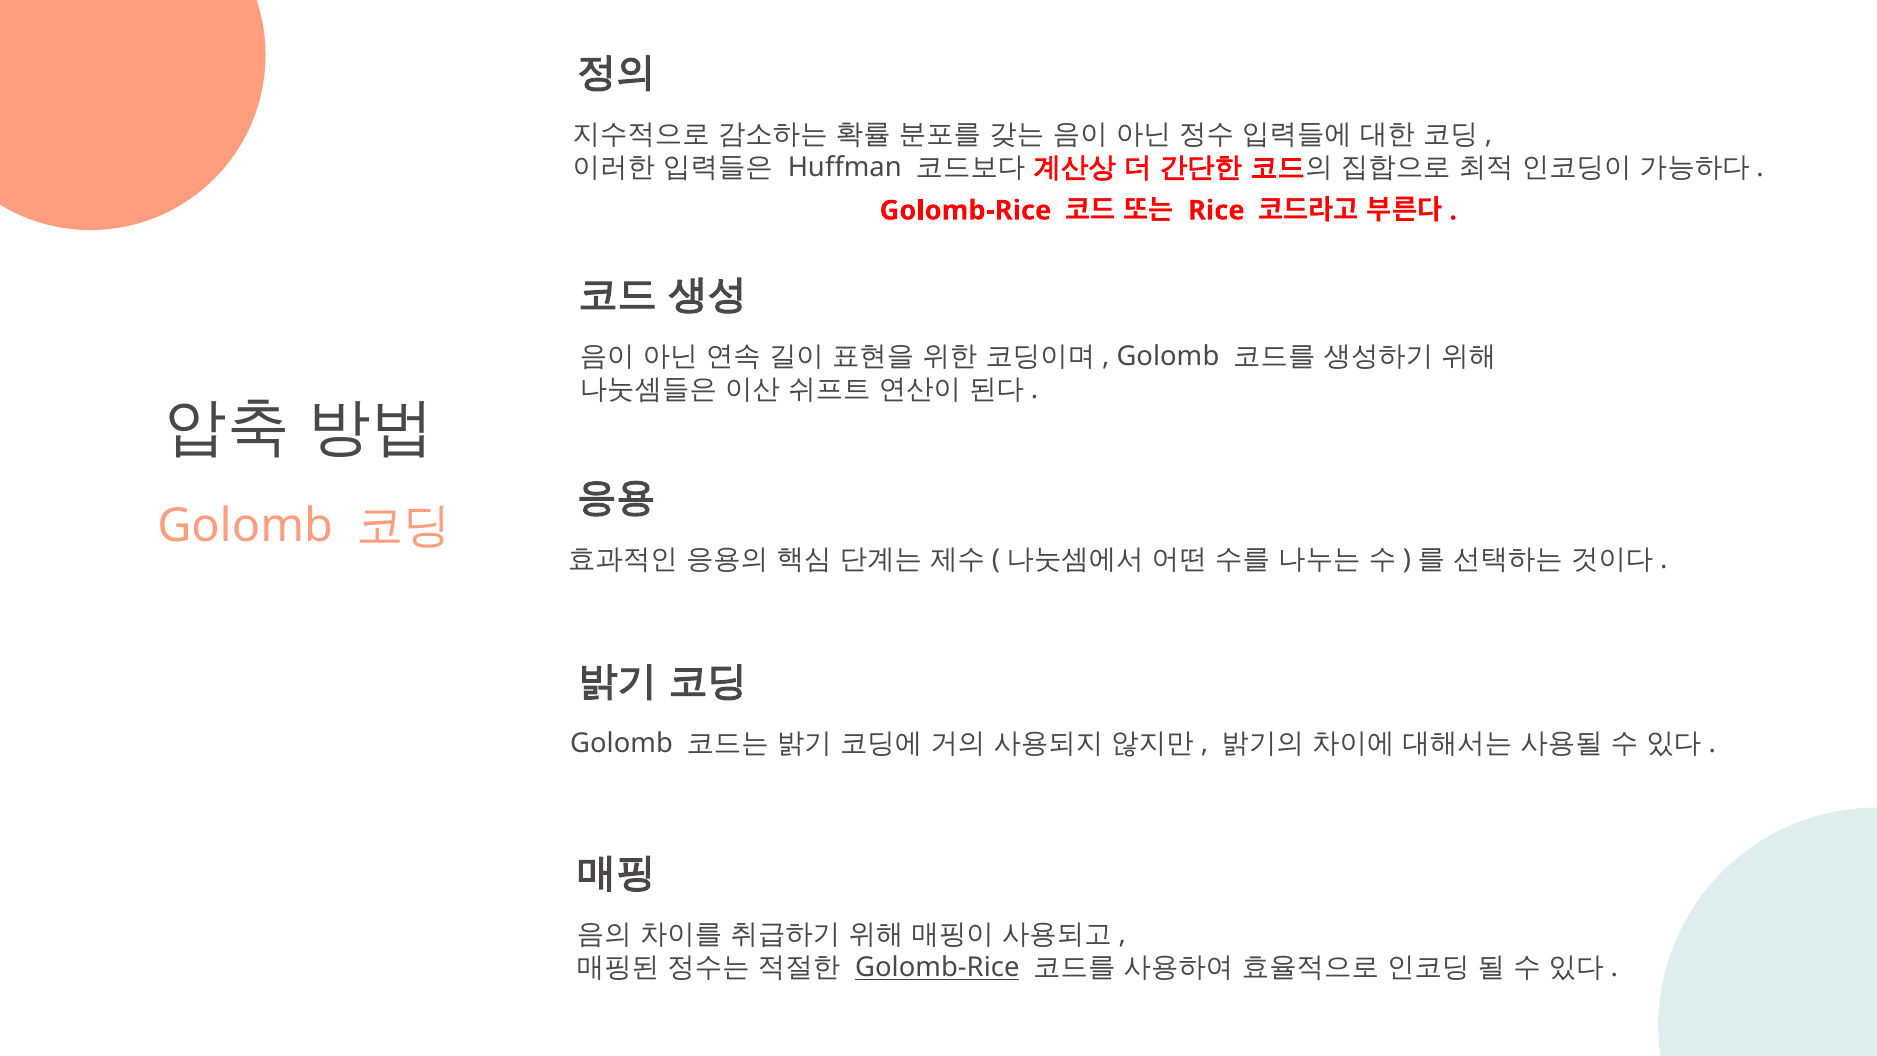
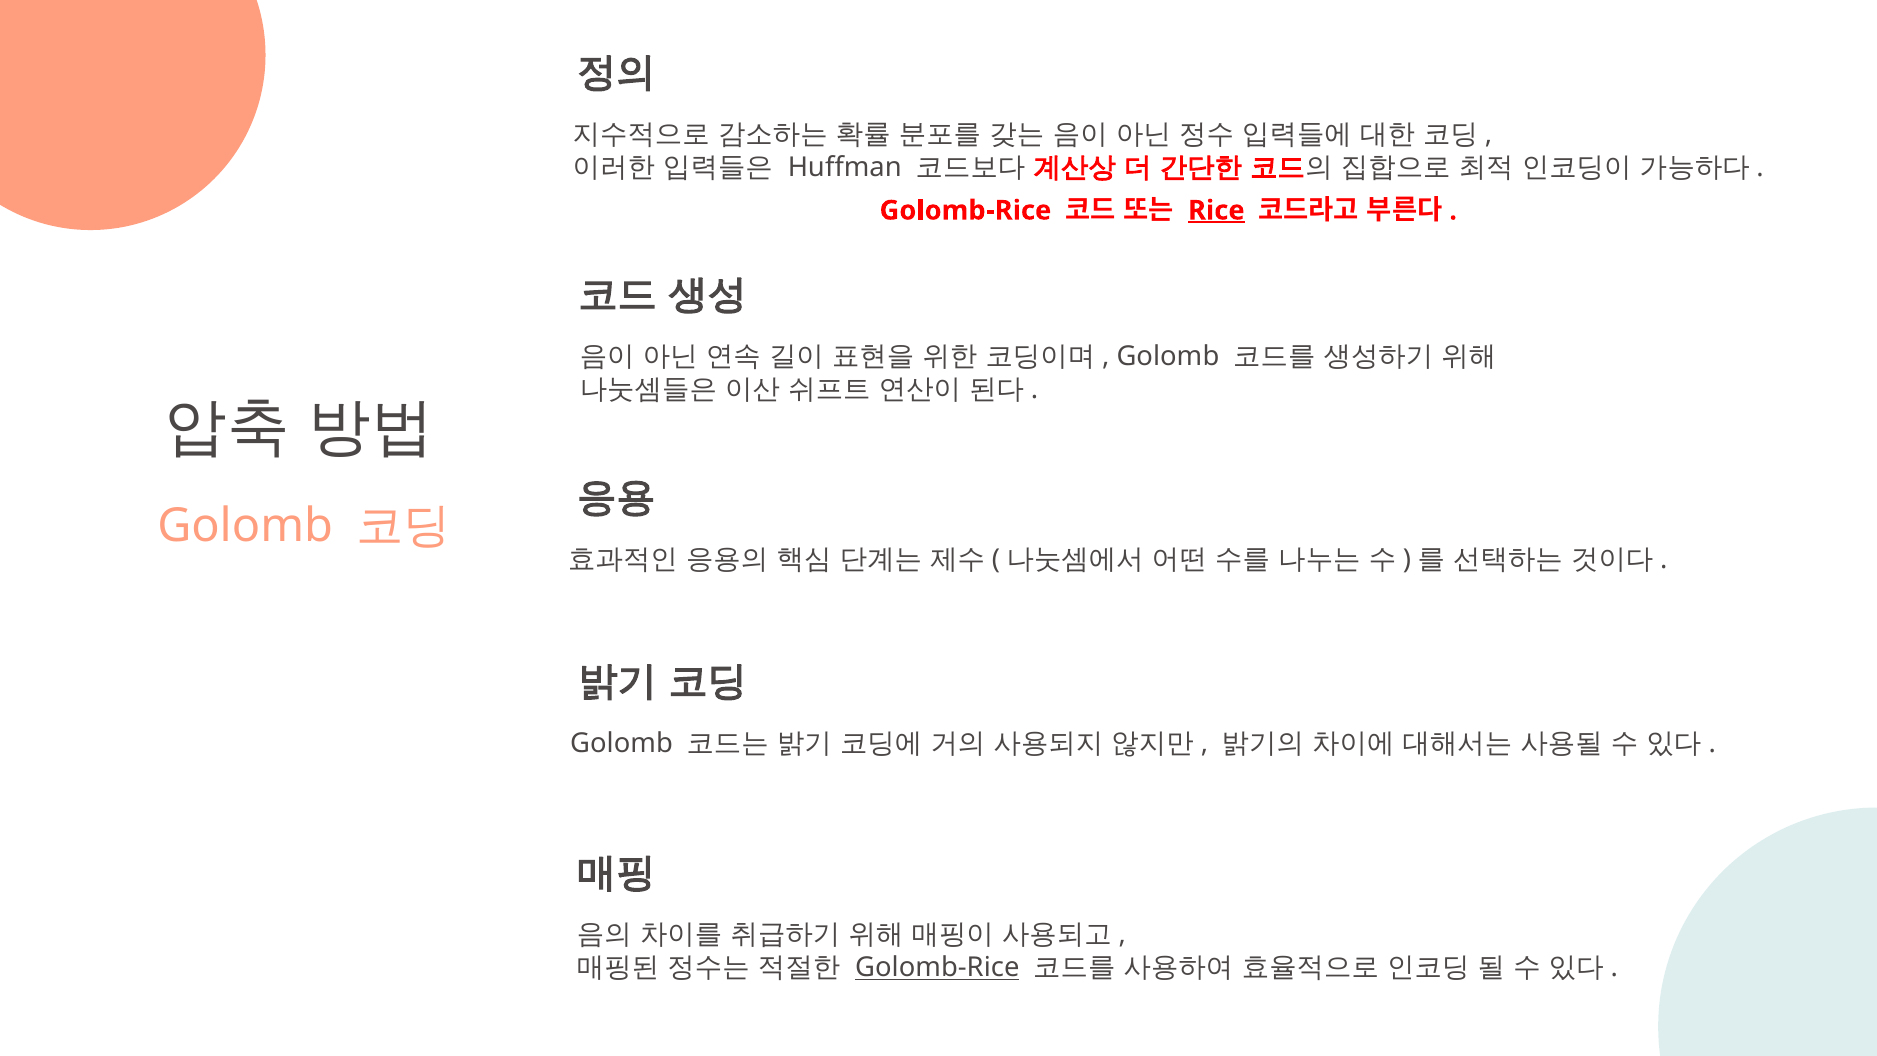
Rice underline: none -> present
